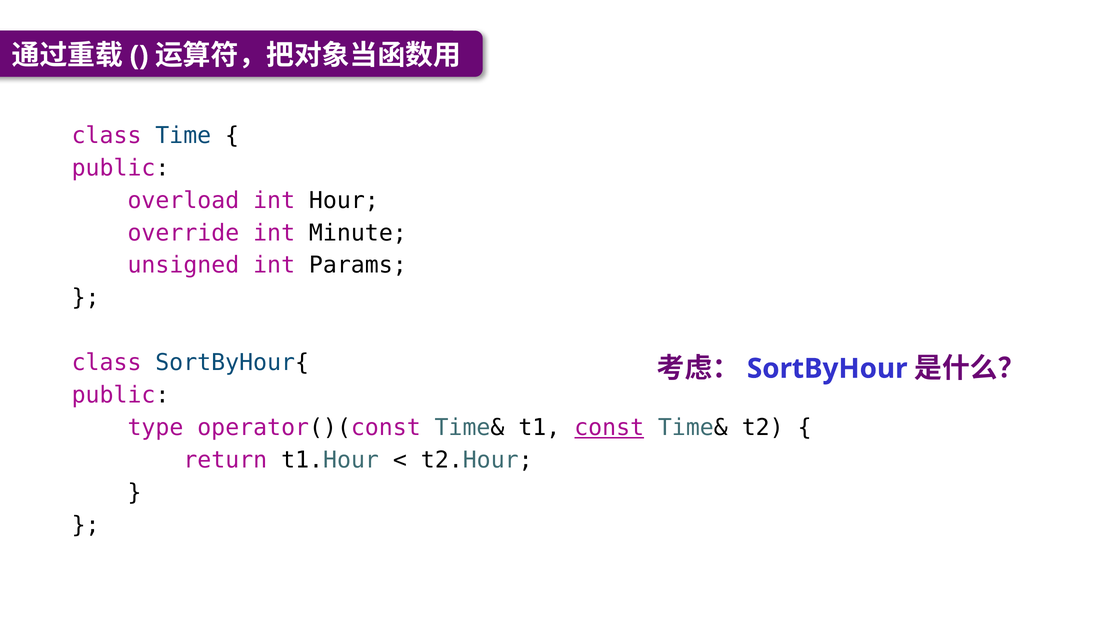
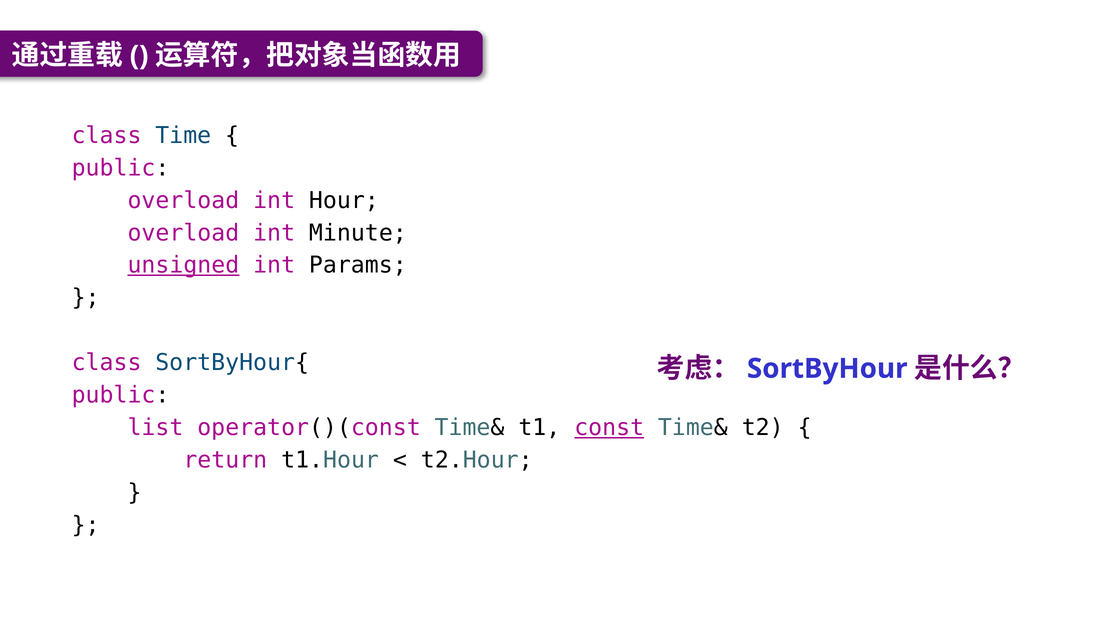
override at (183, 233): override -> overload
unsigned underline: none -> present
type: type -> list
